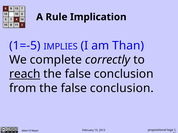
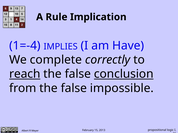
1=-5: 1=-5 -> 1=-4
Than: Than -> Have
conclusion at (124, 74) underline: none -> present
from the false conclusion: conclusion -> impossible
